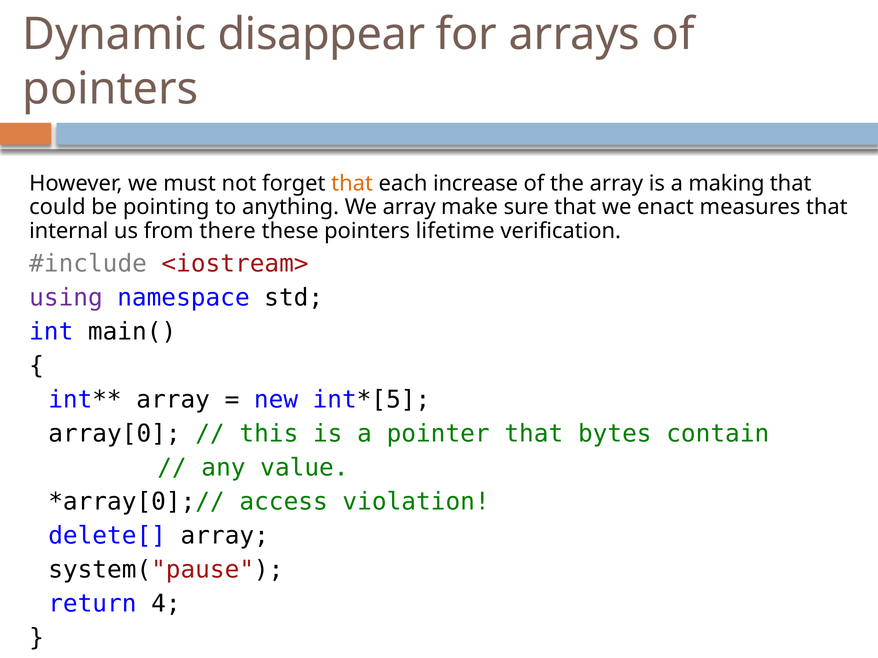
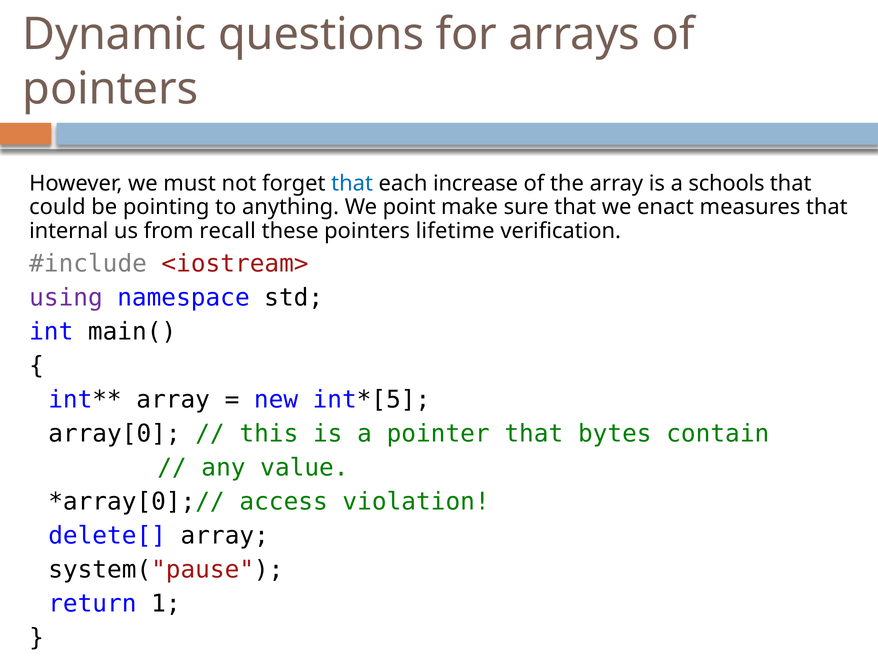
disappear: disappear -> questions
that at (352, 184) colour: orange -> blue
making: making -> schools
We array: array -> point
there: there -> recall
4: 4 -> 1
